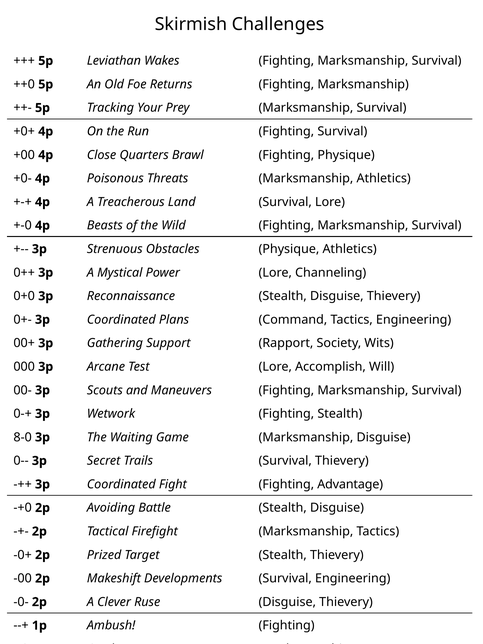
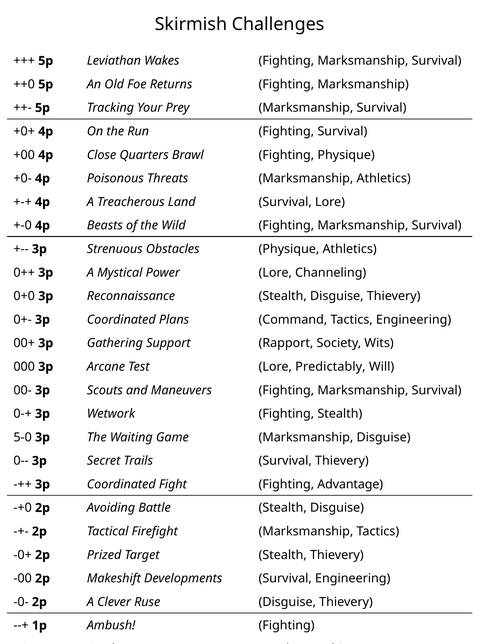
Accomplish: Accomplish -> Predictably
8-0: 8-0 -> 5-0
